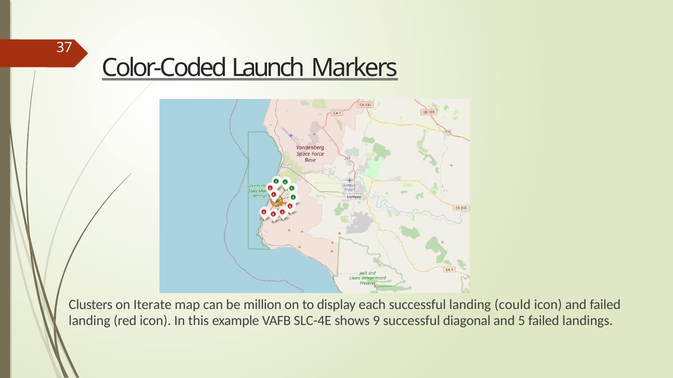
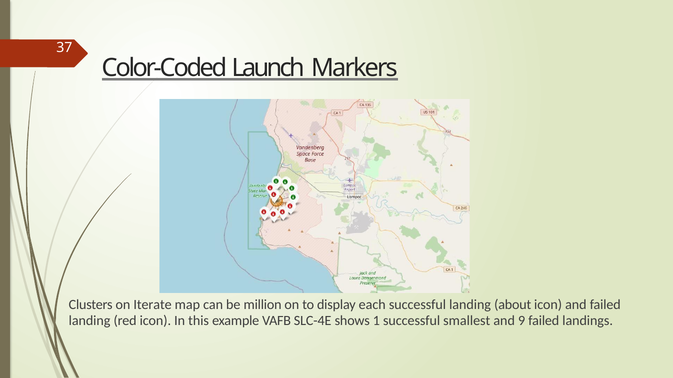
could: could -> about
9: 9 -> 1
diagonal: diagonal -> smallest
5: 5 -> 9
